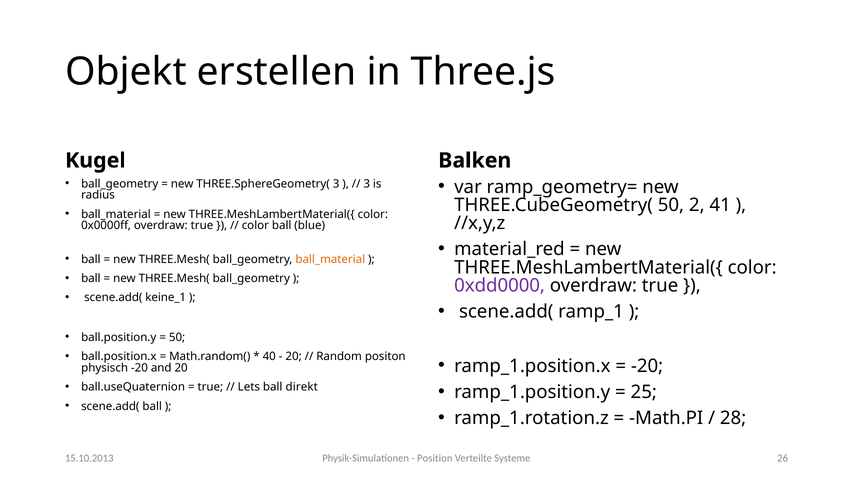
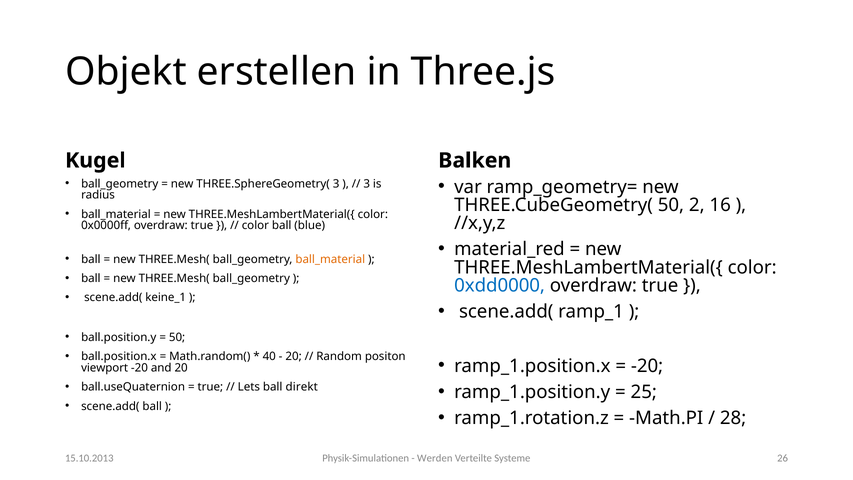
41: 41 -> 16
0xdd0000 colour: purple -> blue
physisch: physisch -> viewport
Position: Position -> Werden
